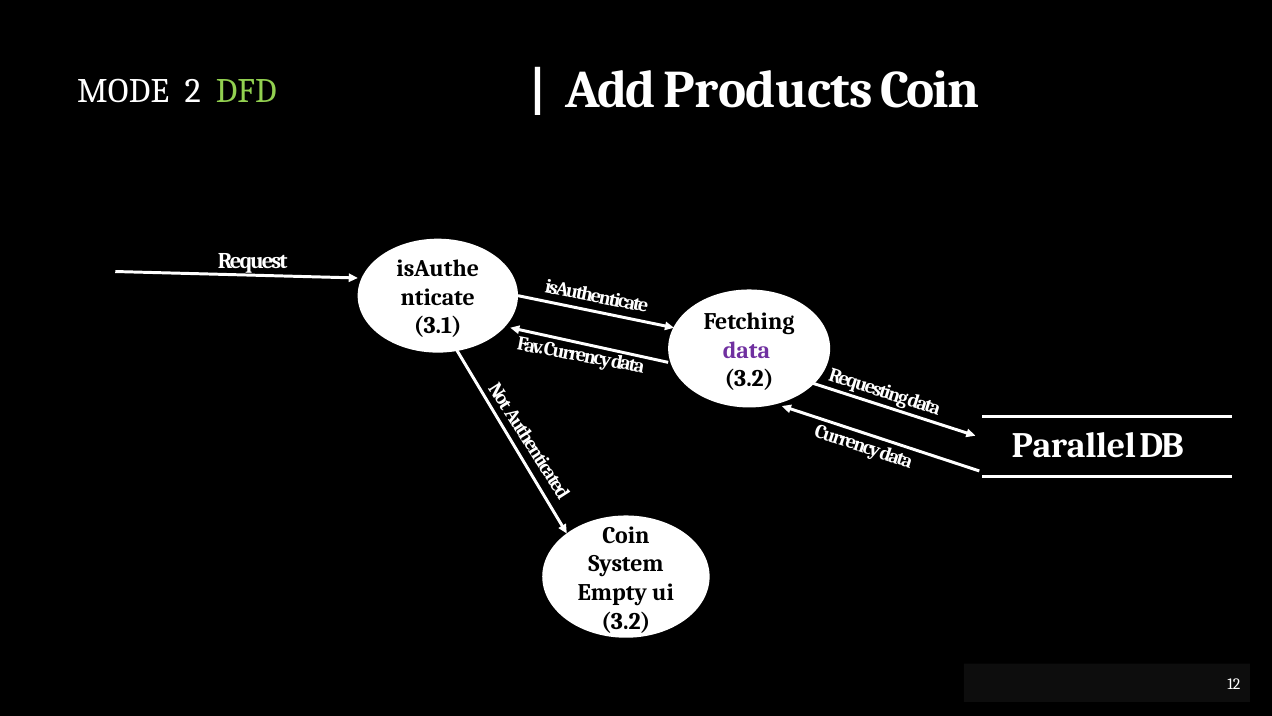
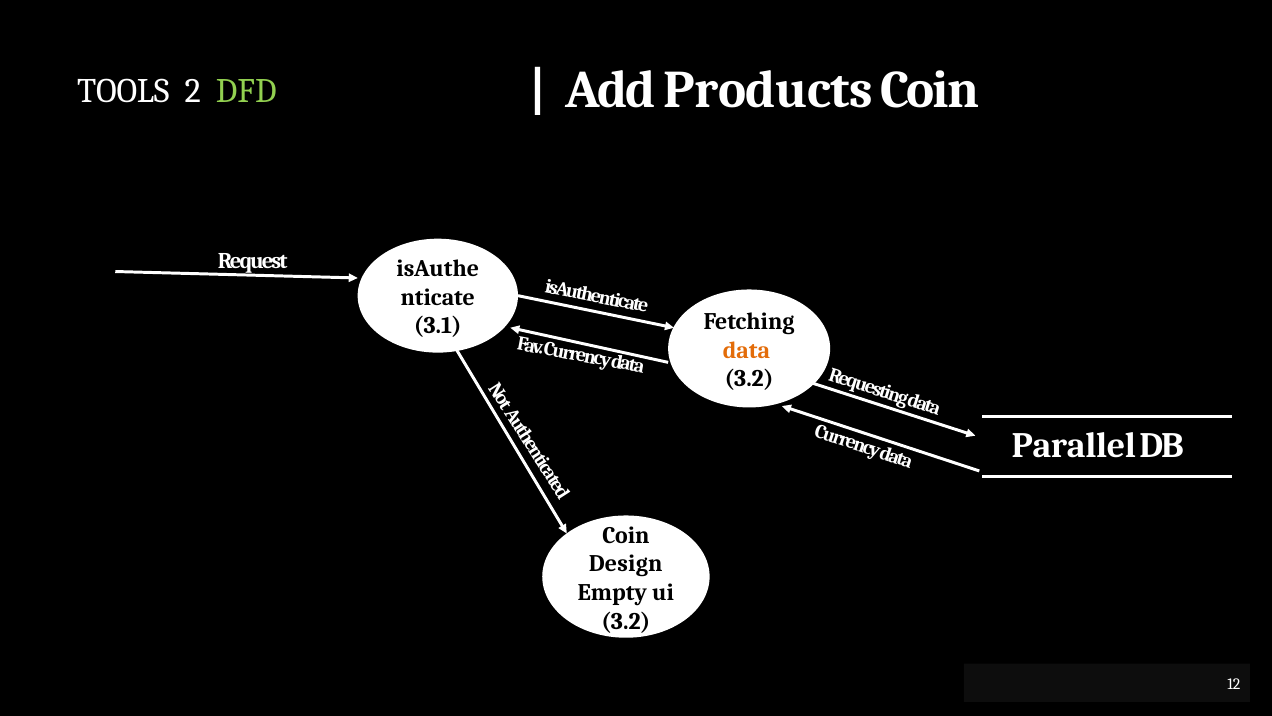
MODE: MODE -> TOOLS
data at (747, 350) colour: purple -> orange
System: System -> Design
